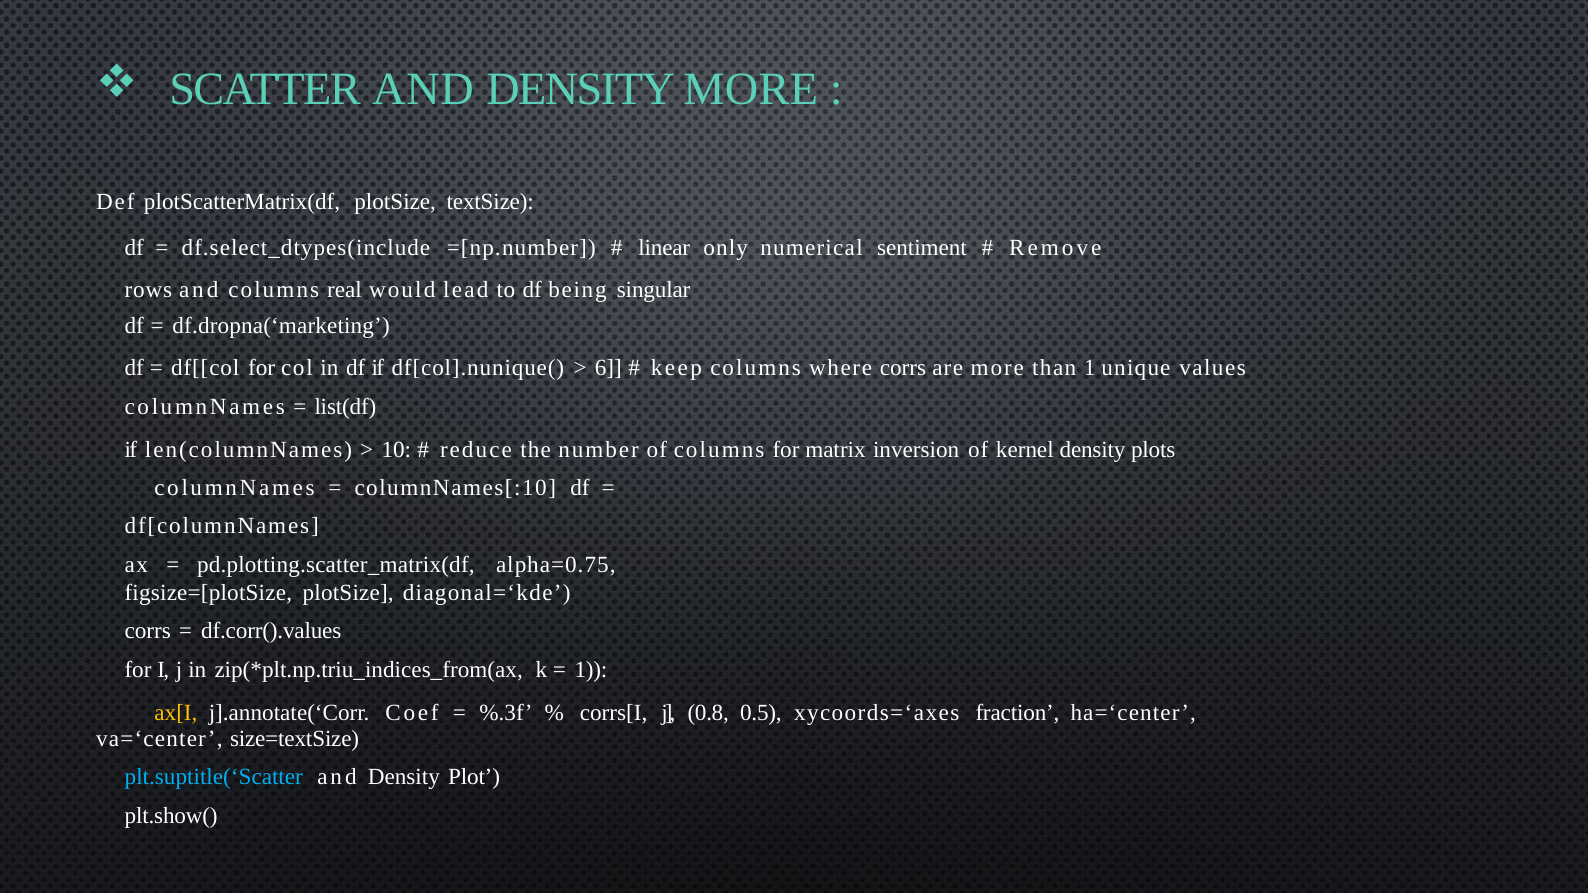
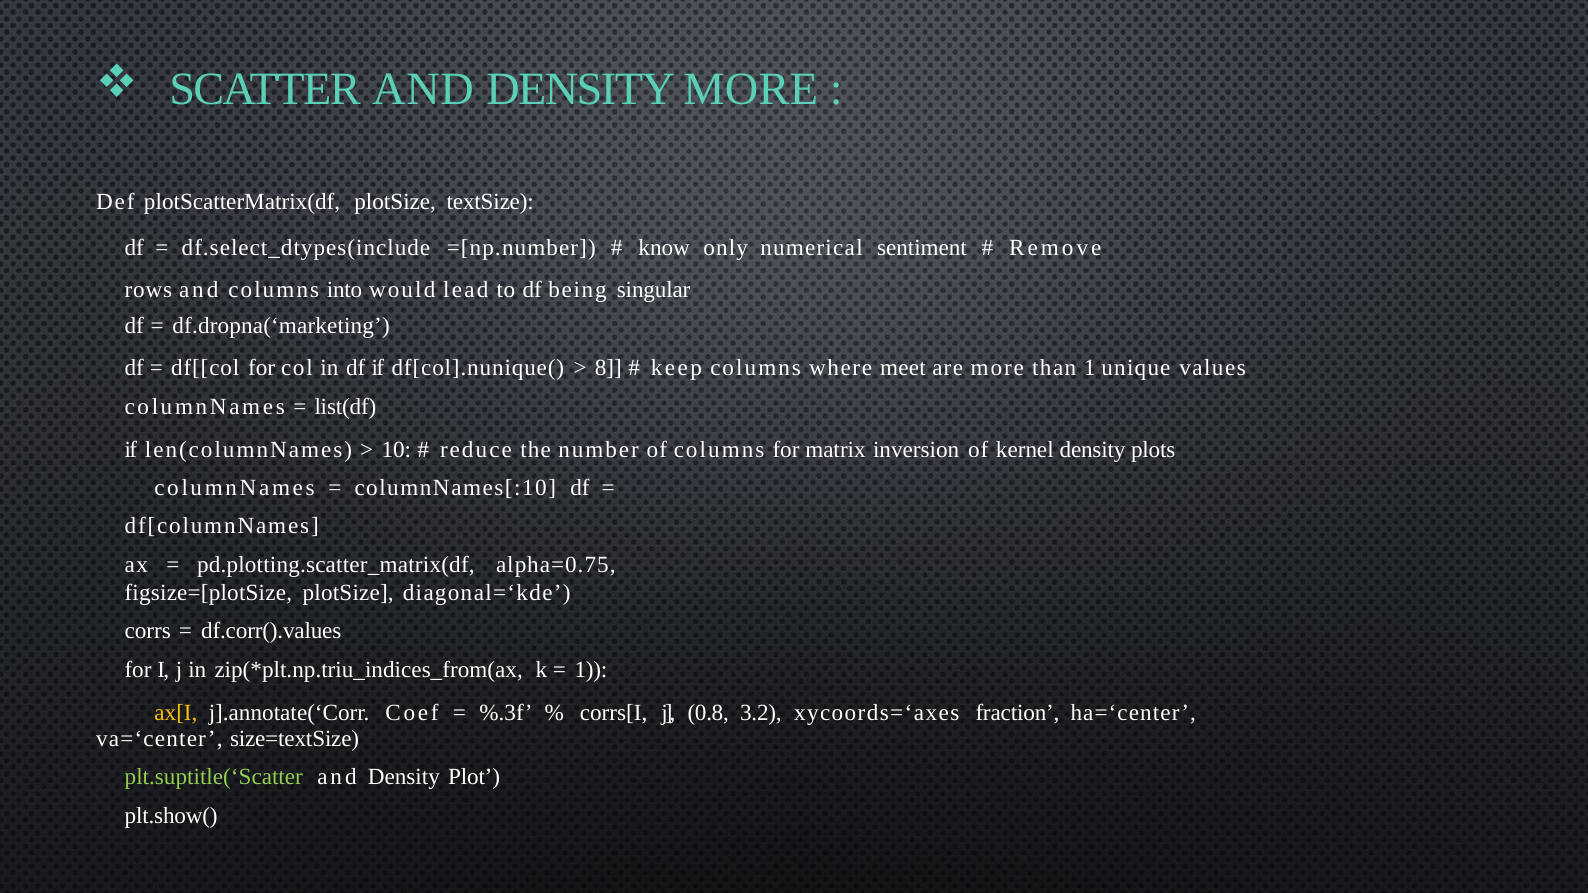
linear: linear -> know
real: real -> into
6: 6 -> 8
where corrs: corrs -> meet
0.5: 0.5 -> 3.2
plt.suptitle(‘Scatter colour: light blue -> light green
